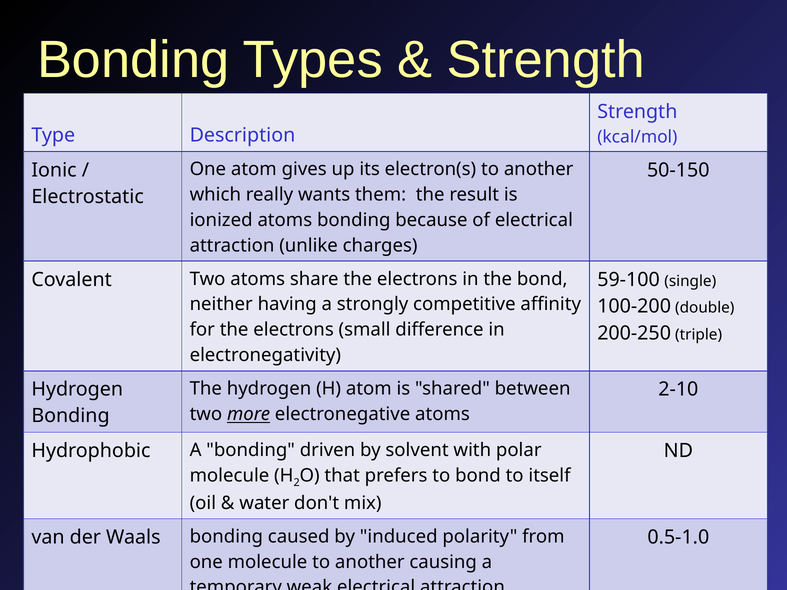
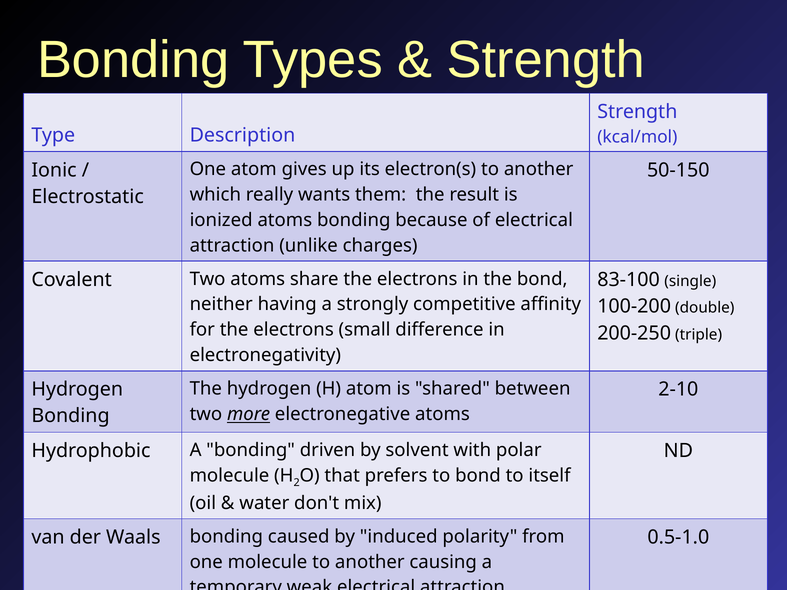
59-100: 59-100 -> 83-100
